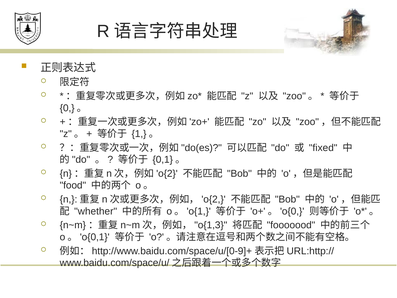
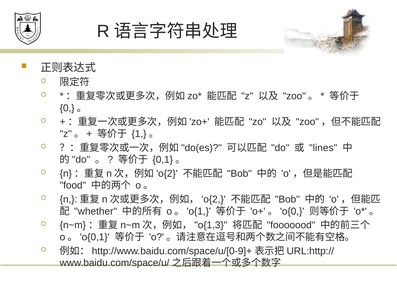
fixed: fixed -> lines
